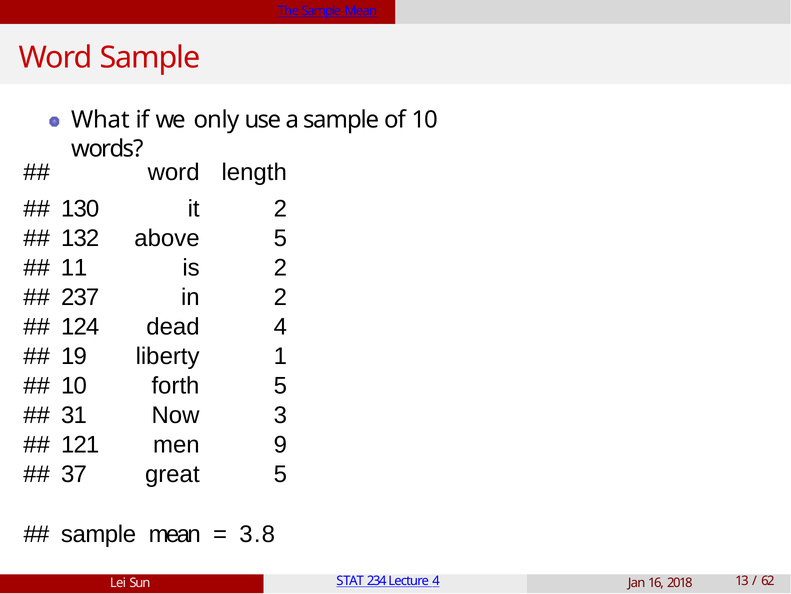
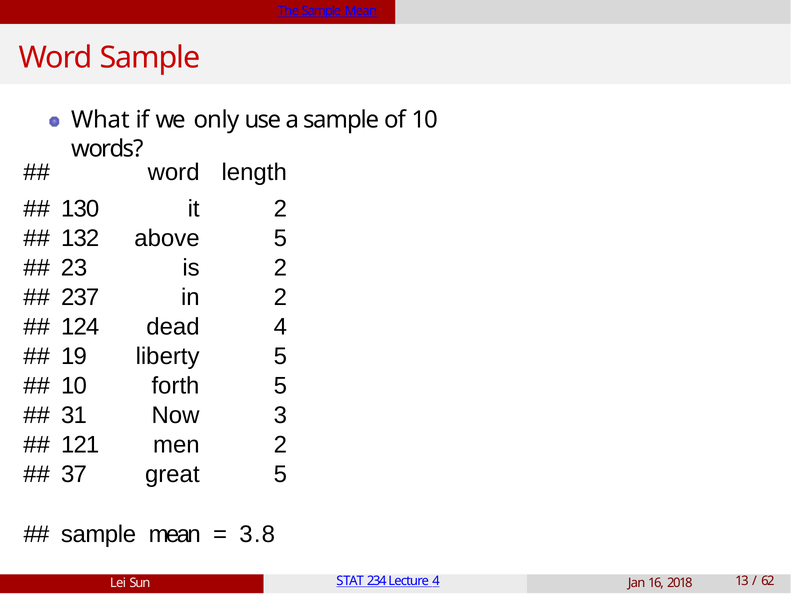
11: 11 -> 23
liberty 1: 1 -> 5
men 9: 9 -> 2
